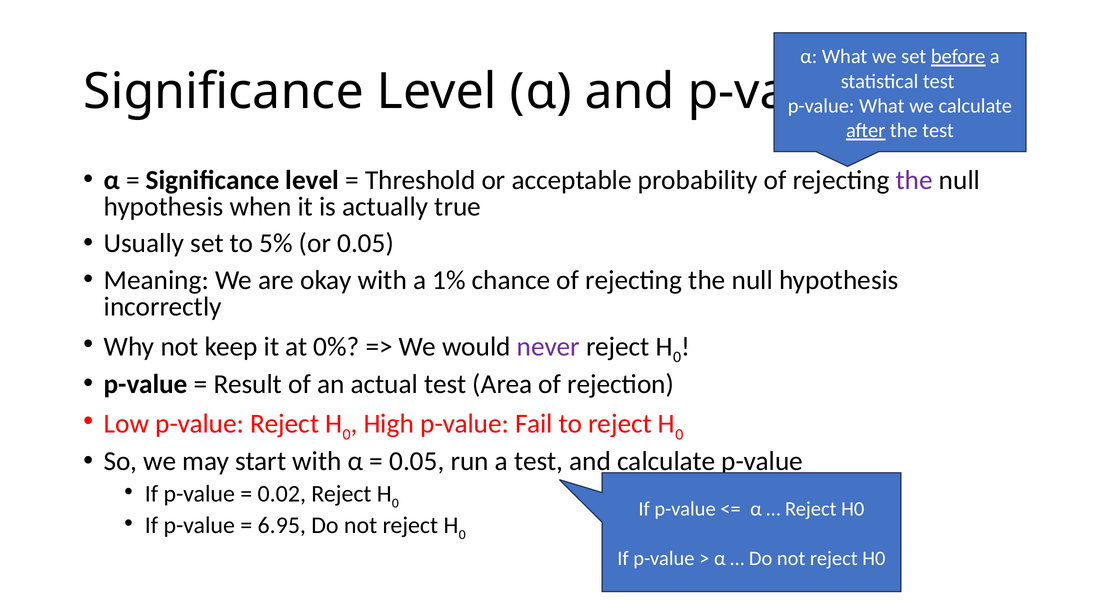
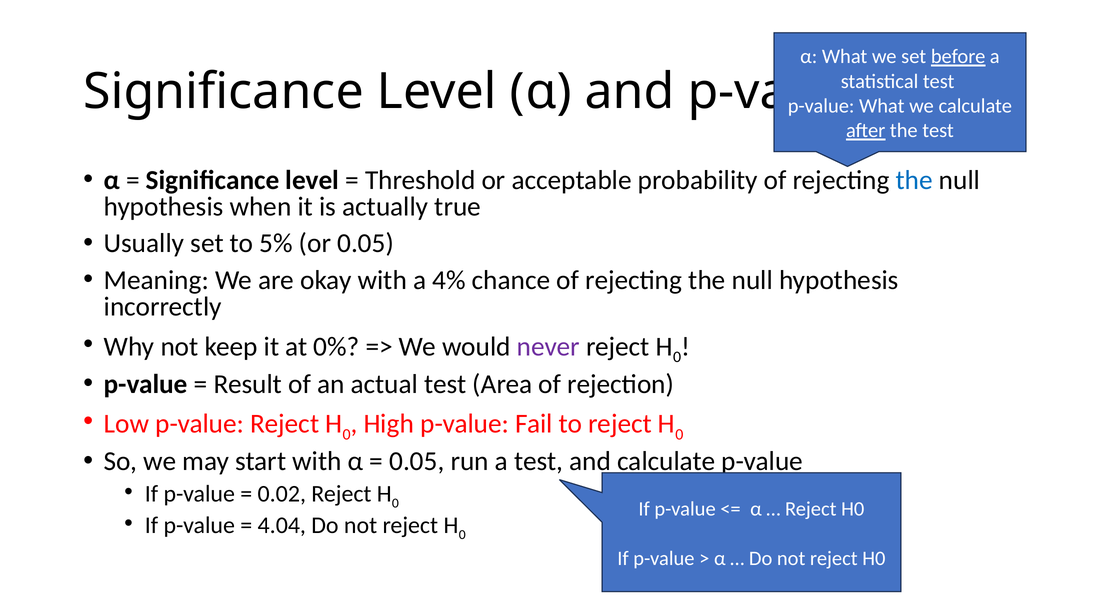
the at (914, 180) colour: purple -> blue
1%: 1% -> 4%
6.95: 6.95 -> 4.04
